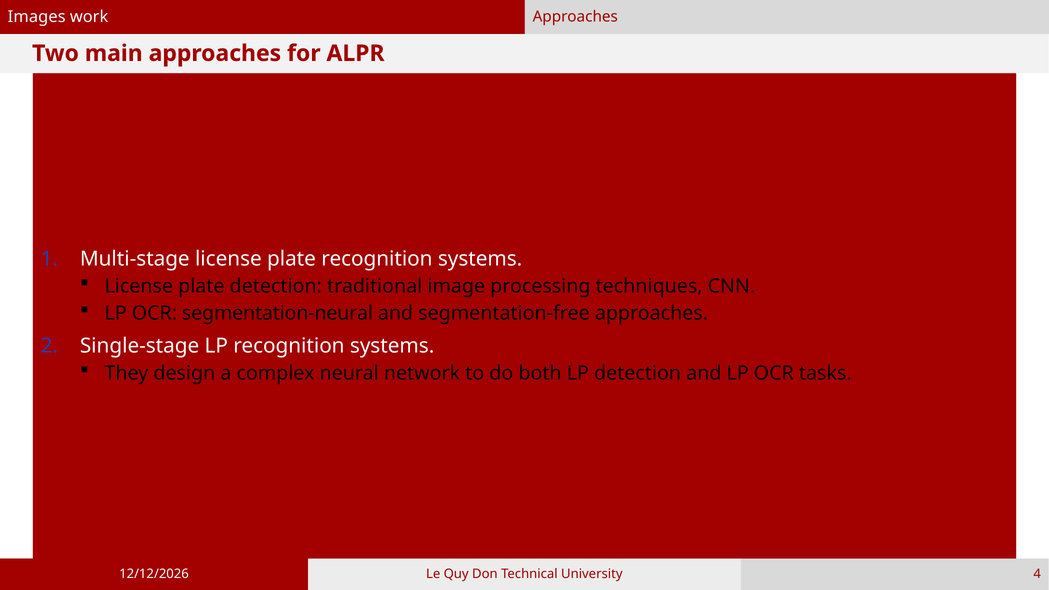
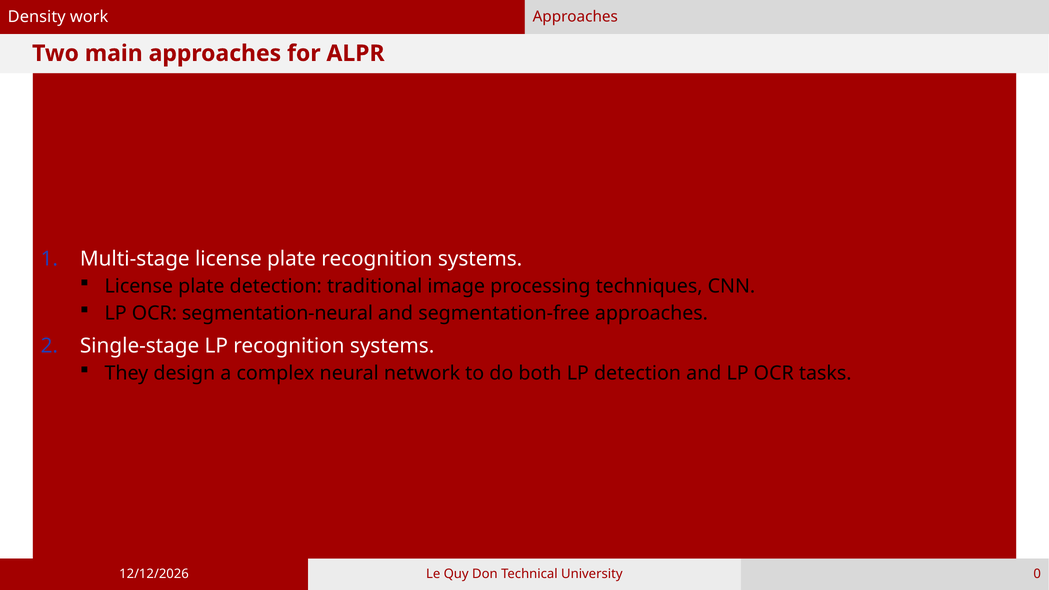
Images: Images -> Density
4: 4 -> 0
